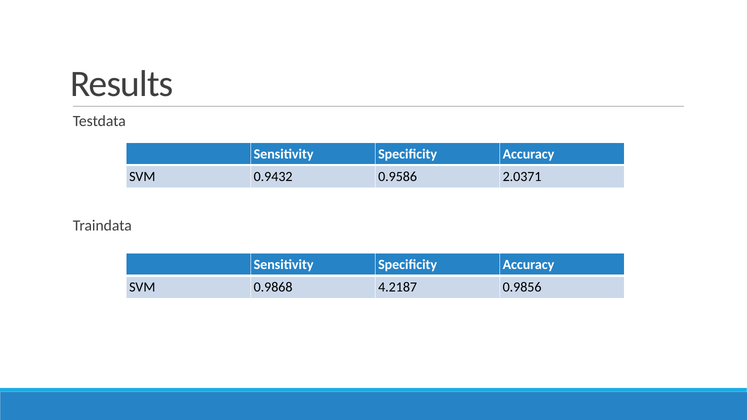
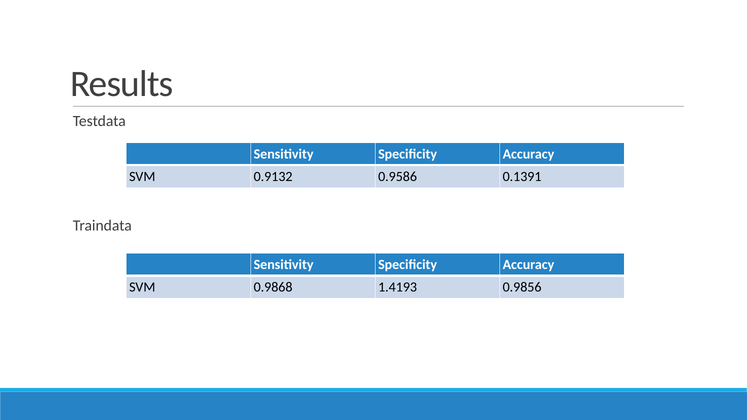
0.9432: 0.9432 -> 0.9132
2.0371: 2.0371 -> 0.1391
4.2187: 4.2187 -> 1.4193
